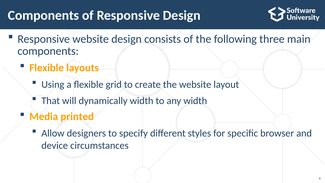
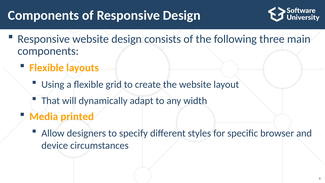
dynamically width: width -> adapt
